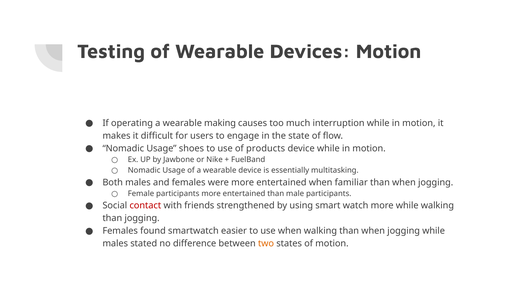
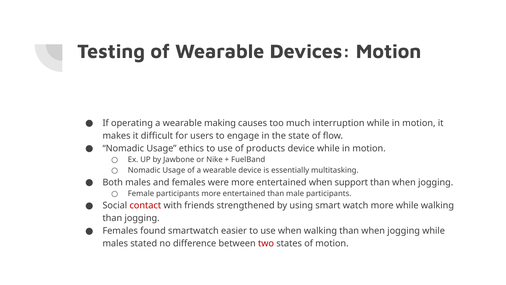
shoes: shoes -> ethics
familiar: familiar -> support
two colour: orange -> red
